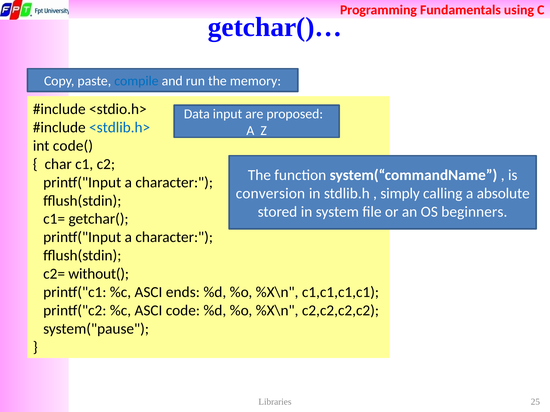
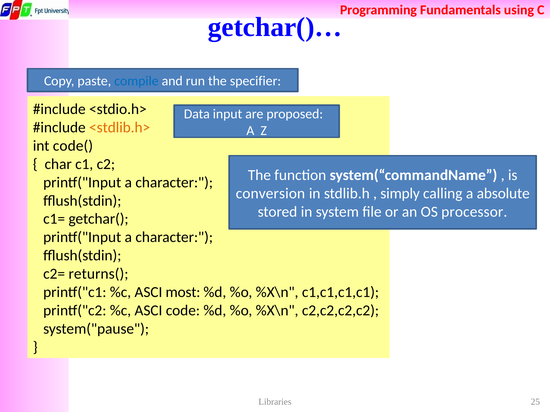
memory: memory -> specifier
<stdlib.h> colour: blue -> orange
beginners: beginners -> processor
without(: without( -> returns(
ends: ends -> most
